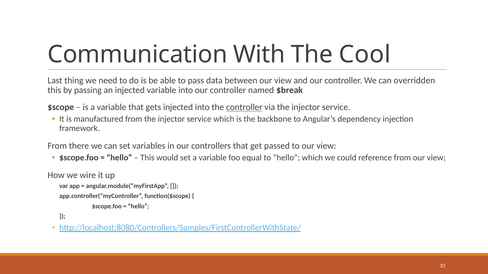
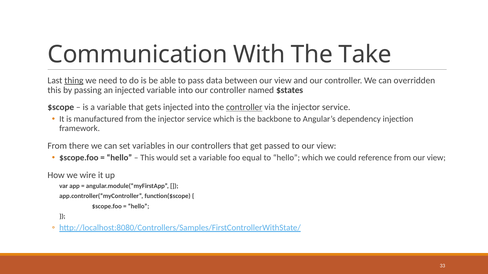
Cool: Cool -> Take
thing underline: none -> present
$break: $break -> $states
